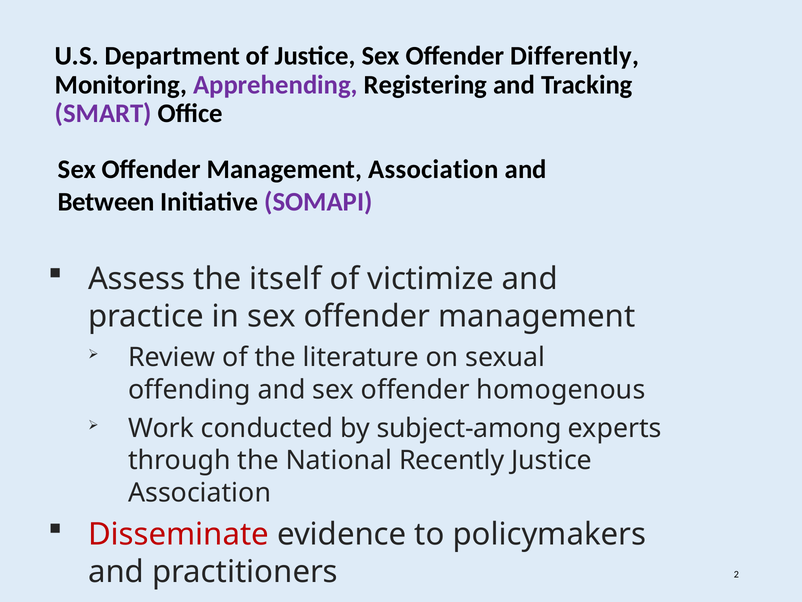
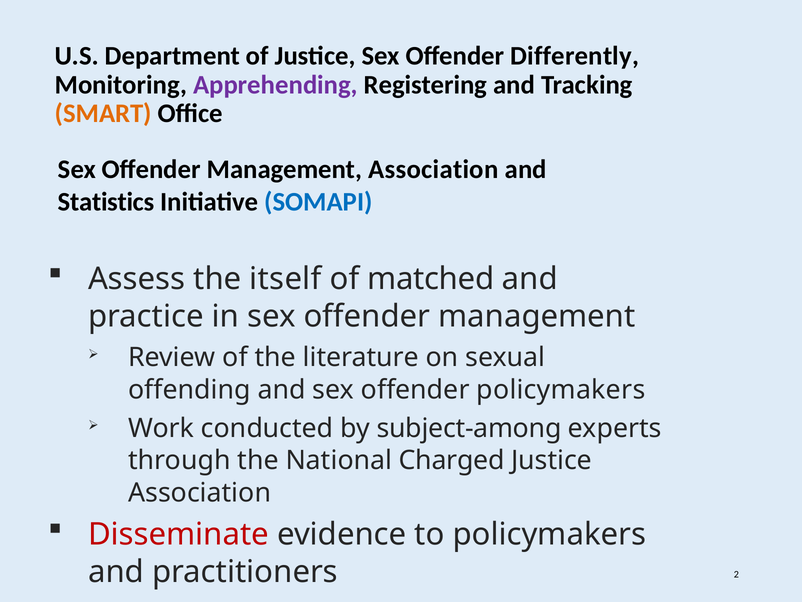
SMART colour: purple -> orange
Between: Between -> Statistics
SOMAPI colour: purple -> blue
victimize: victimize -> matched
offender homogenous: homogenous -> policymakers
Recently: Recently -> Charged
